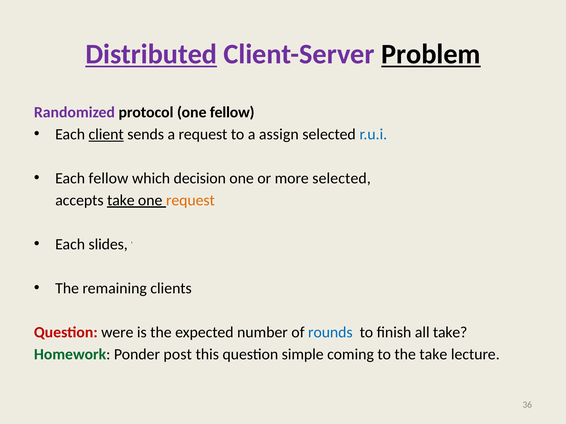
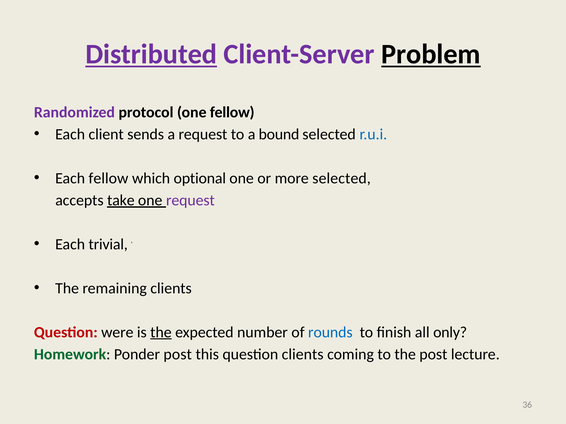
client underline: present -> none
assign: assign -> bound
decision: decision -> optional
request at (190, 200) colour: orange -> purple
slides: slides -> trivial
the at (161, 333) underline: none -> present
all take: take -> only
question simple: simple -> clients
the take: take -> post
